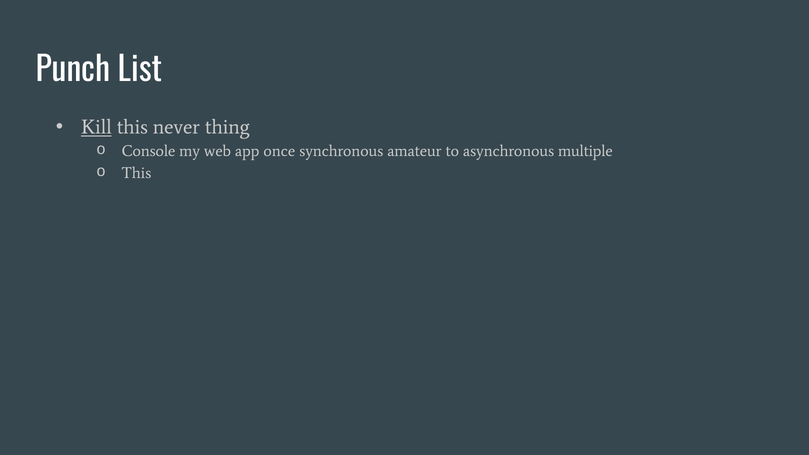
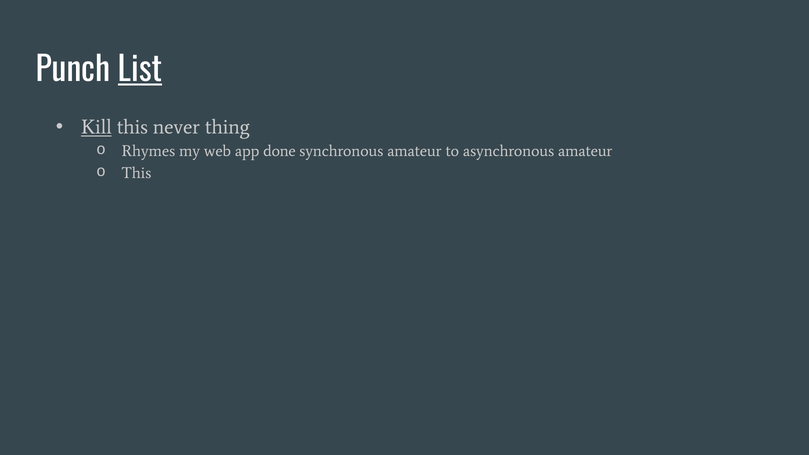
List underline: none -> present
Console: Console -> Rhymes
once: once -> done
asynchronous multiple: multiple -> amateur
